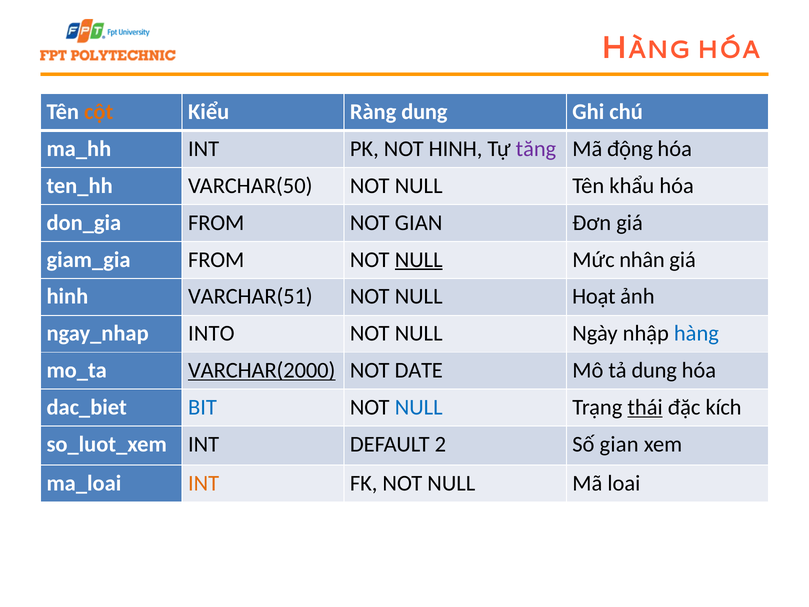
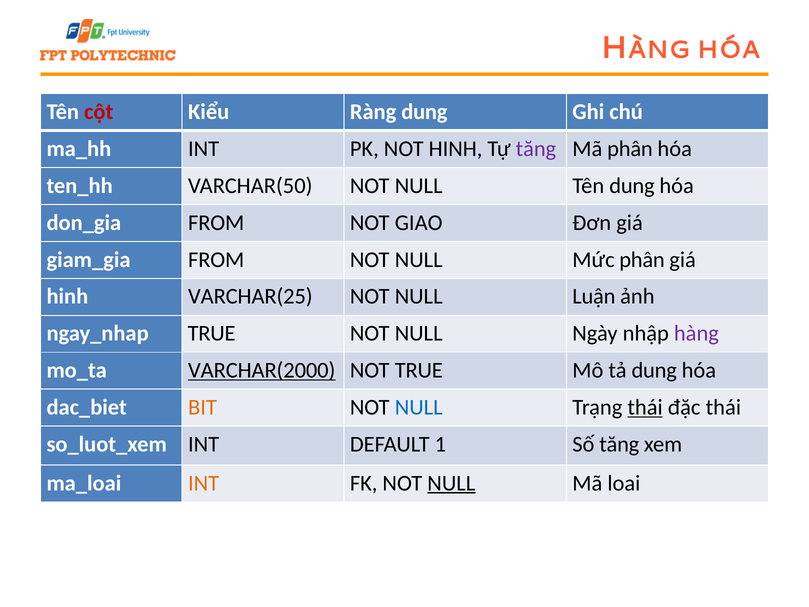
cột colour: orange -> red
Mã động: động -> phân
Tên khẩu: khẩu -> dung
NOT GIAN: GIAN -> GIAO
NULL at (419, 259) underline: present -> none
Mức nhân: nhân -> phân
VARCHAR(51: VARCHAR(51 -> VARCHAR(25
Hoạt: Hoạt -> Luận
INTO at (211, 333): INTO -> TRUE
hàng colour: blue -> purple
NOT DATE: DATE -> TRUE
BIT colour: blue -> orange
đặc kích: kích -> thái
2: 2 -> 1
Số gian: gian -> tăng
NULL at (451, 483) underline: none -> present
